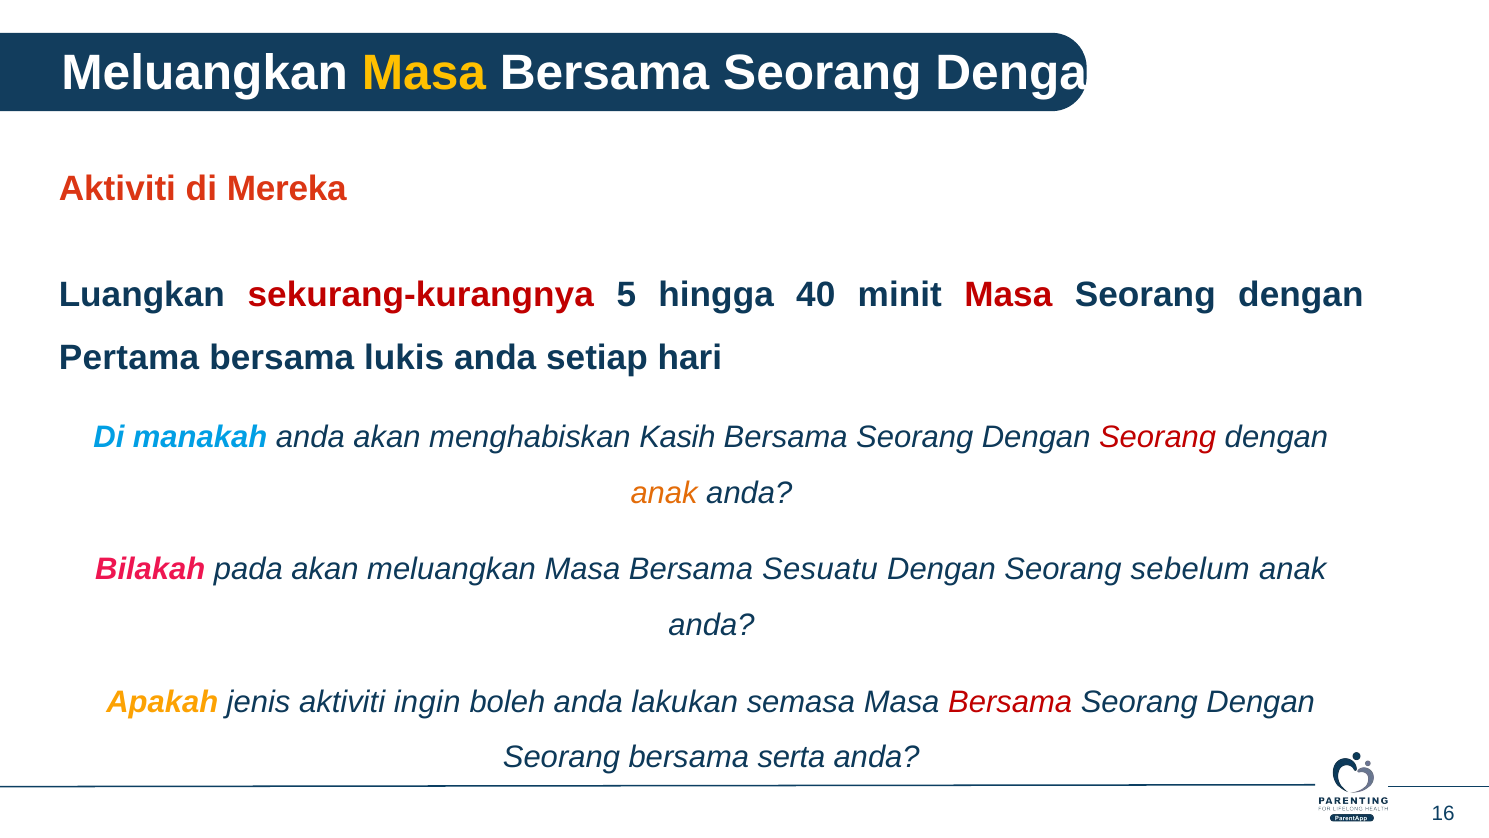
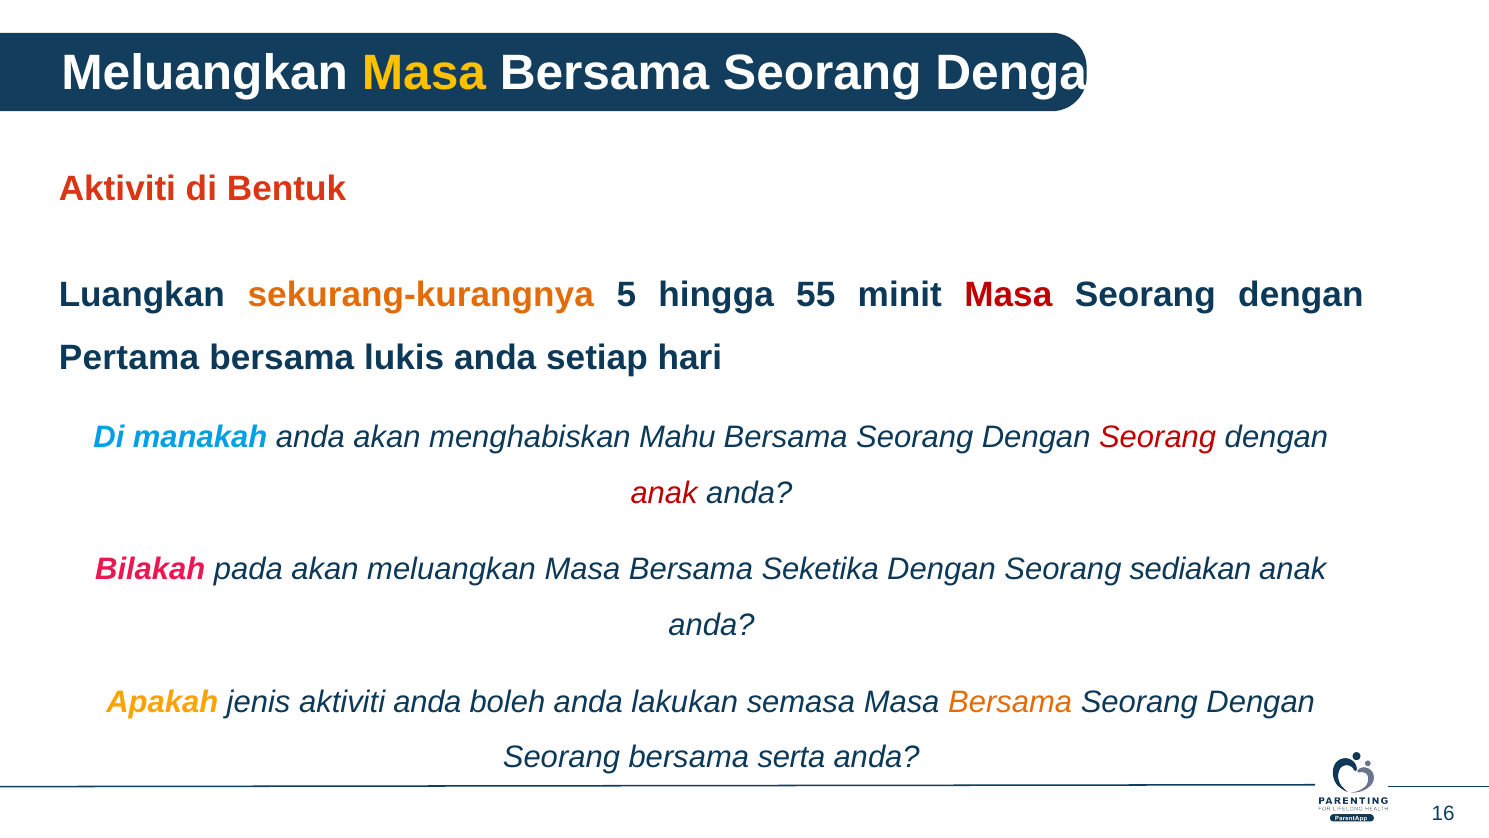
Mereka: Mereka -> Bentuk
sekurang-kurangnya colour: red -> orange
40: 40 -> 55
Kasih: Kasih -> Mahu
anak at (664, 493) colour: orange -> red
Sesuatu: Sesuatu -> Seketika
sebelum: sebelum -> sediakan
aktiviti ingin: ingin -> anda
Bersama at (1010, 701) colour: red -> orange
